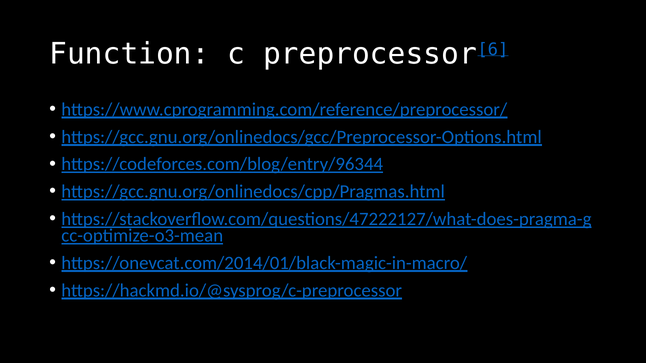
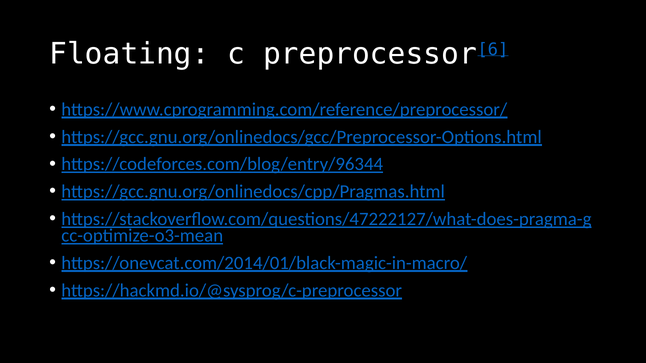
Function: Function -> Floating
